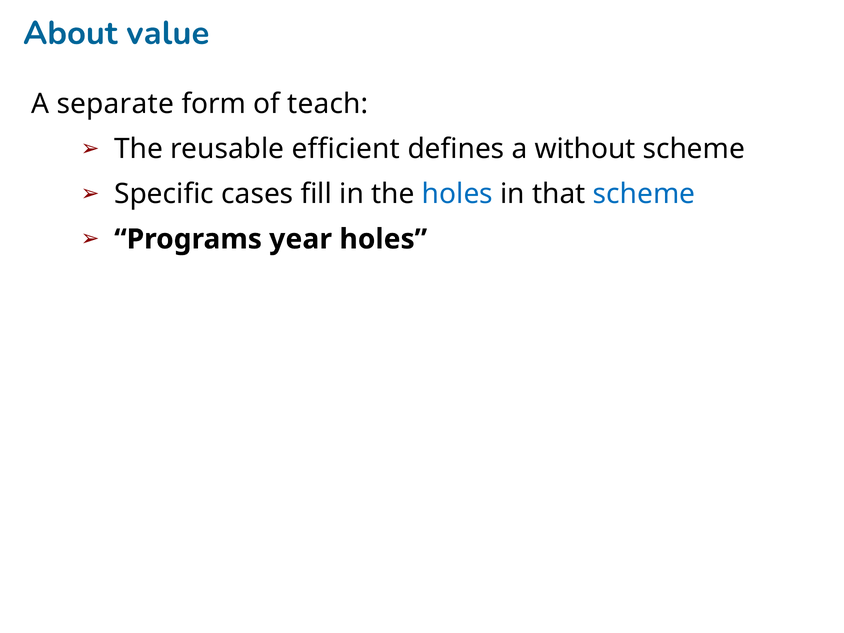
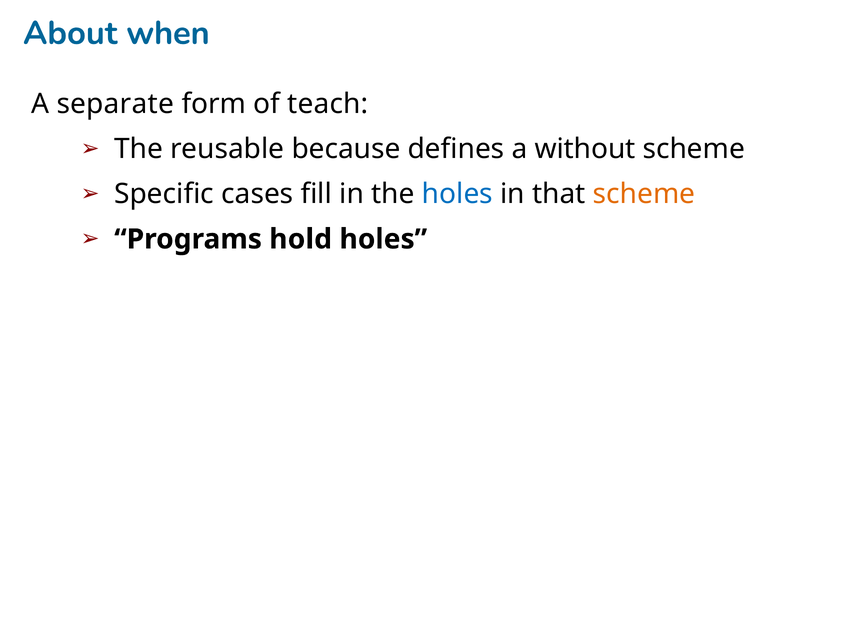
value: value -> when
efficient: efficient -> because
scheme at (644, 194) colour: blue -> orange
year: year -> hold
